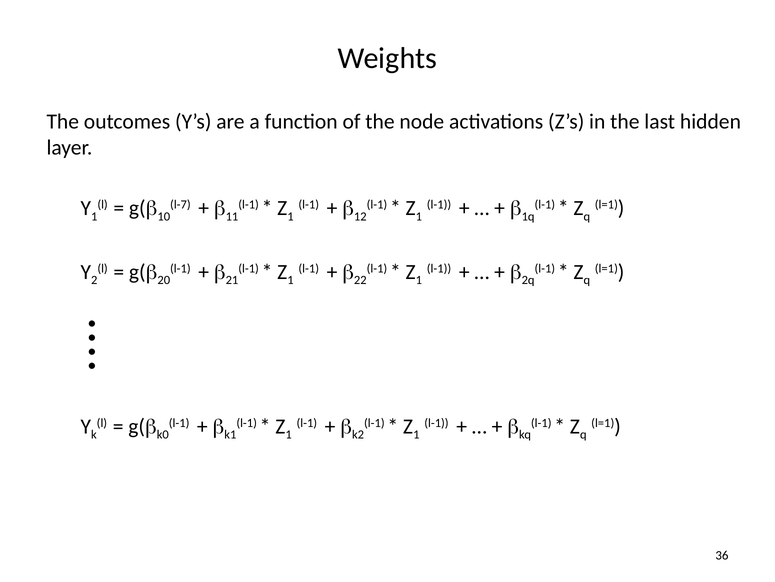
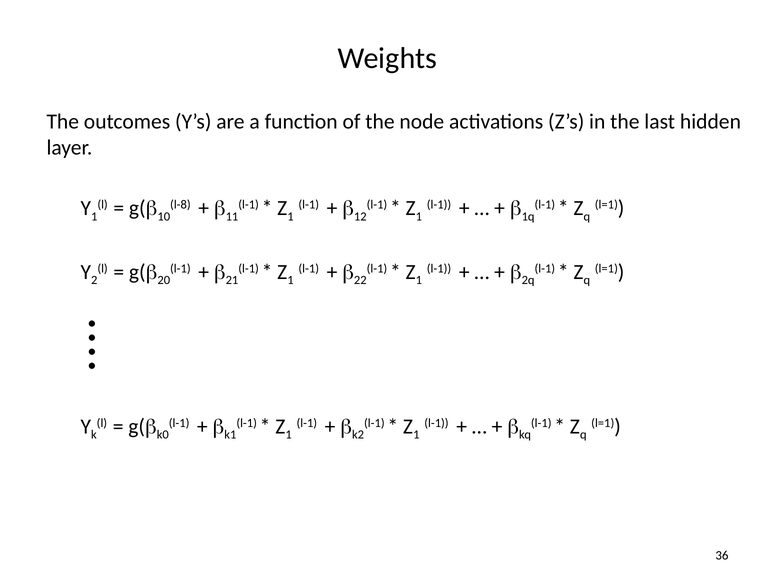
l-7: l-7 -> l-8
